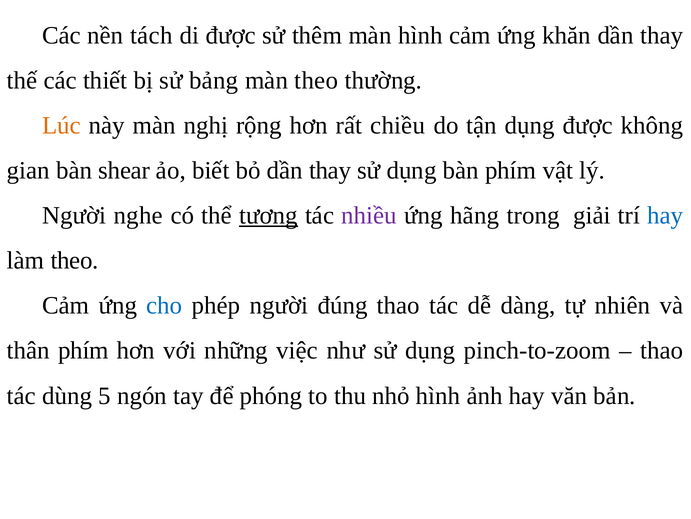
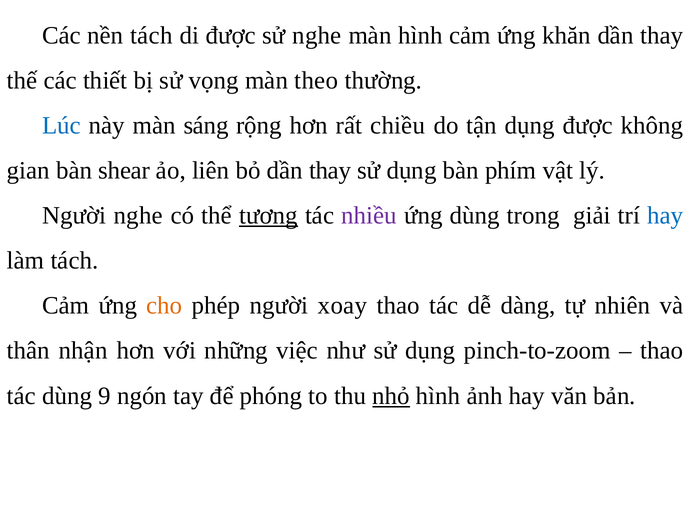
sử thêm: thêm -> nghe
bảng: bảng -> vọng
Lúc colour: orange -> blue
nghị: nghị -> sáng
biết: biết -> liên
ứng hãng: hãng -> dùng
làm theo: theo -> tách
cho colour: blue -> orange
đúng: đúng -> xoay
thân phím: phím -> nhận
5: 5 -> 9
nhỏ underline: none -> present
